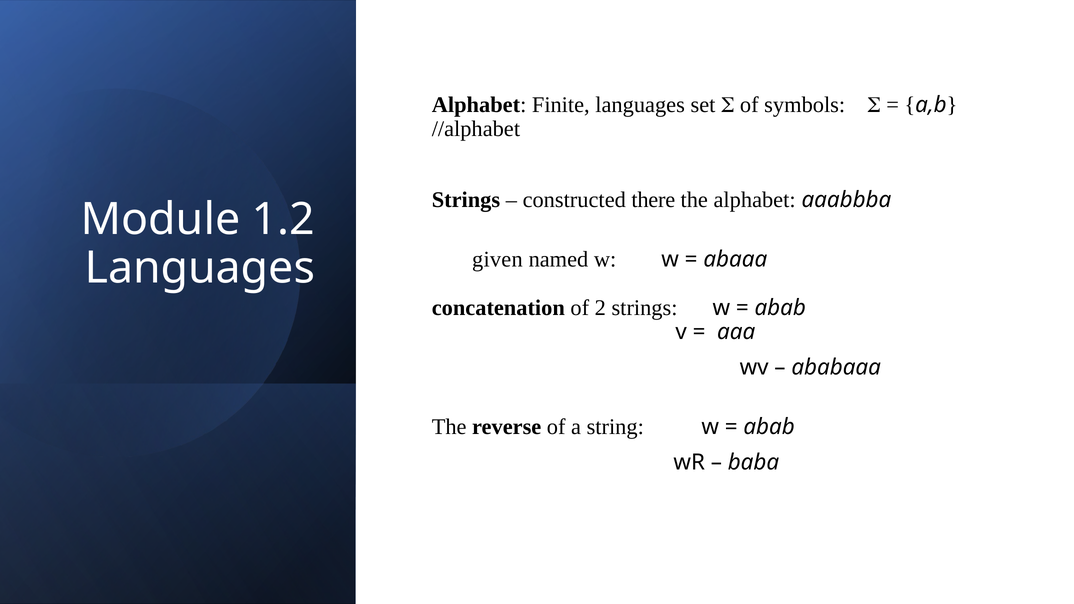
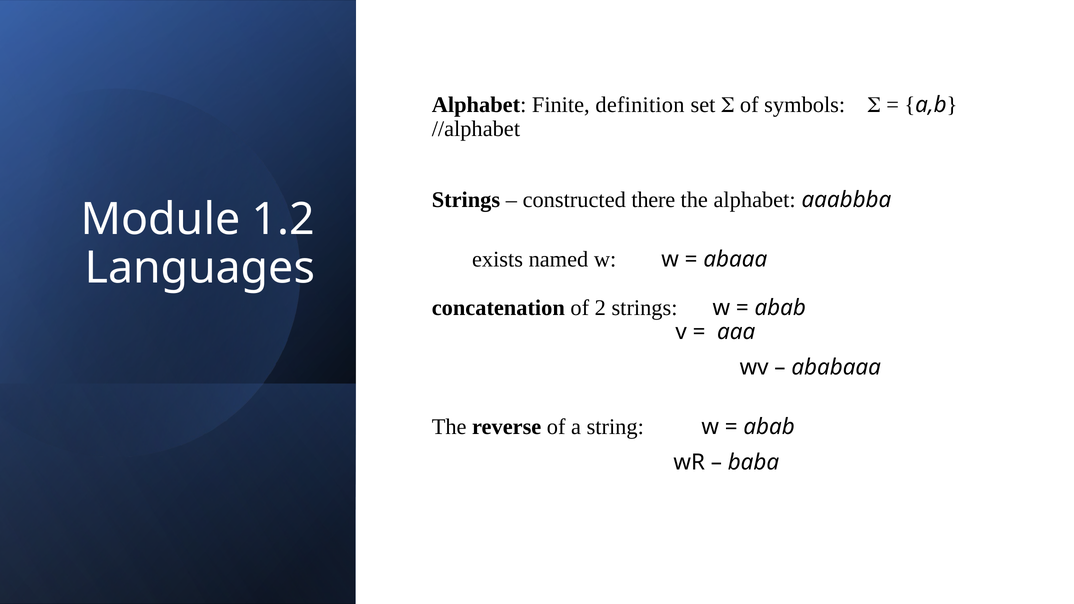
Finite languages: languages -> definition
given: given -> exists
